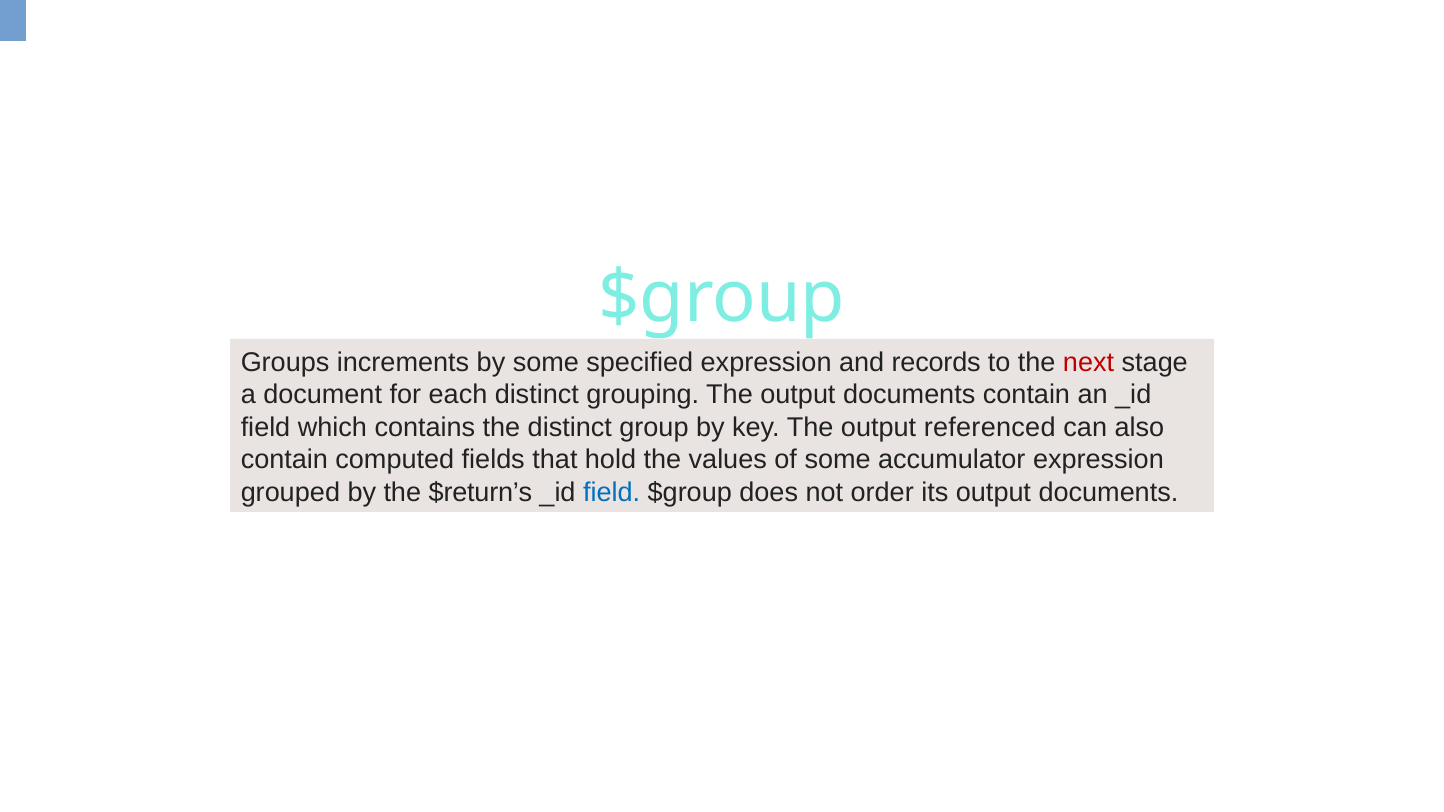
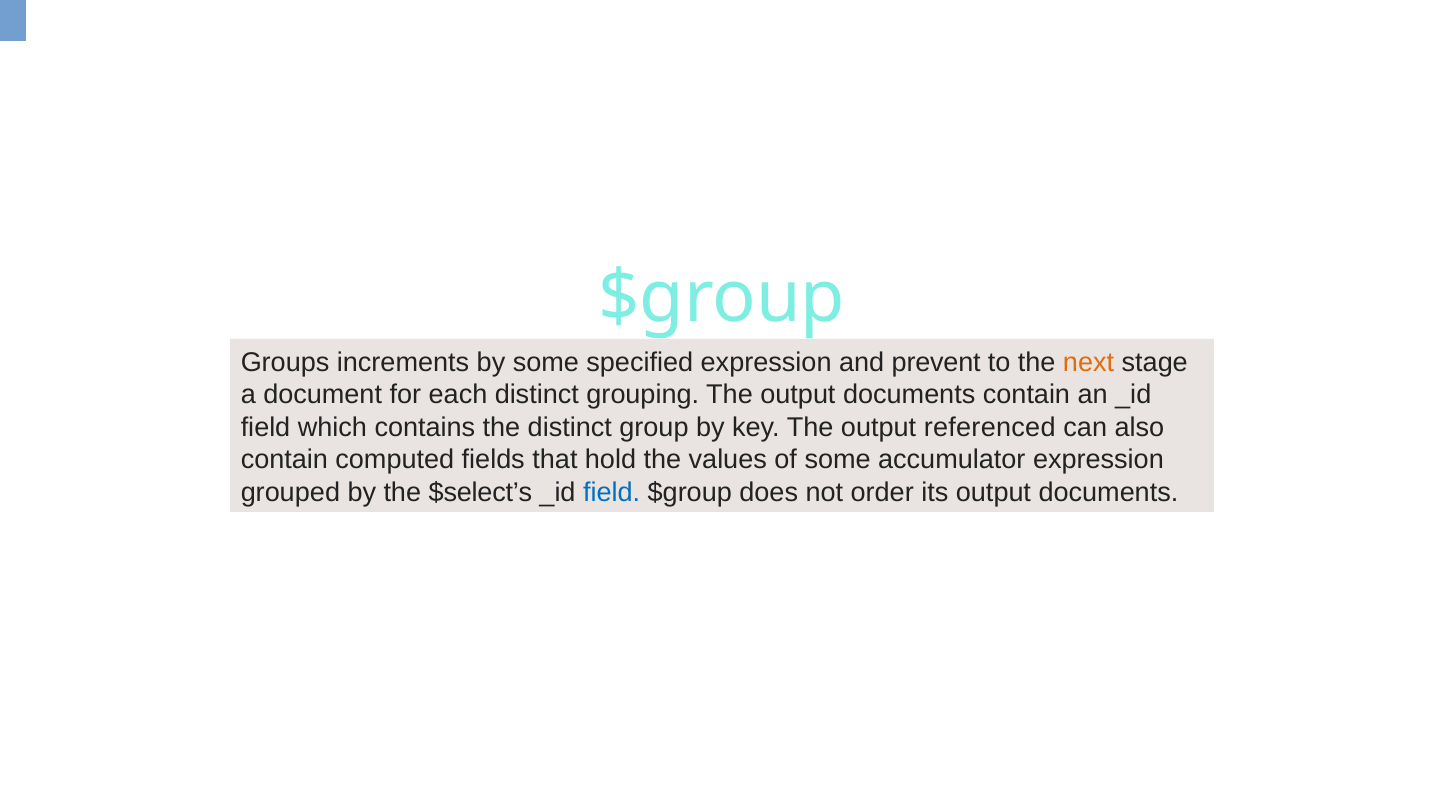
records: records -> prevent
next colour: red -> orange
$return’s: $return’s -> $select’s
